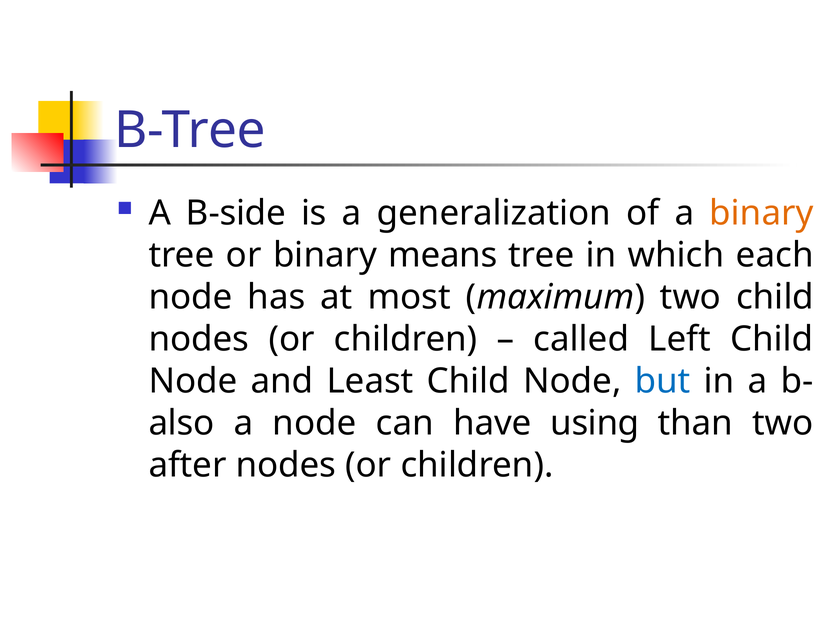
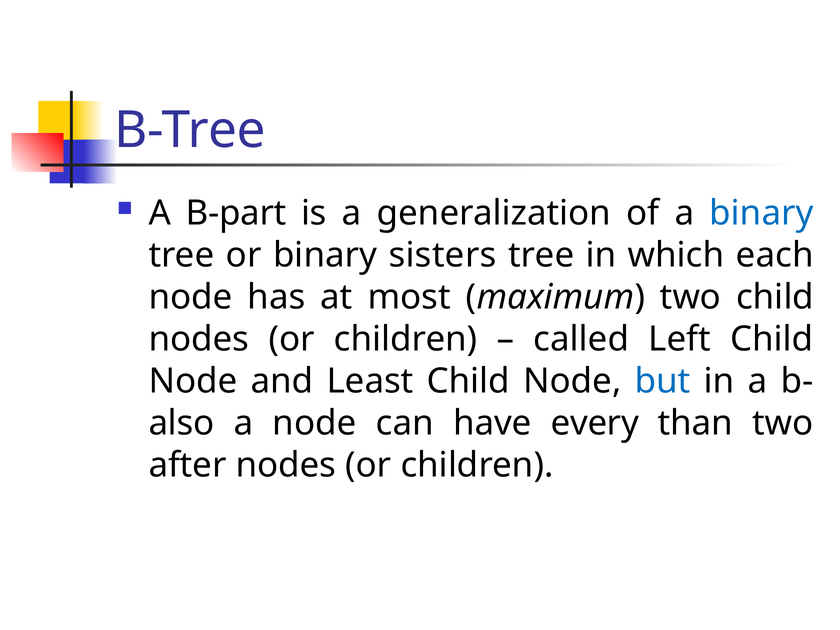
B-side: B-side -> B-part
binary at (761, 213) colour: orange -> blue
means: means -> sisters
using: using -> every
